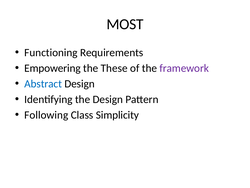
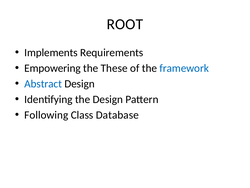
MOST: MOST -> ROOT
Functioning: Functioning -> Implements
framework colour: purple -> blue
Simplicity: Simplicity -> Database
